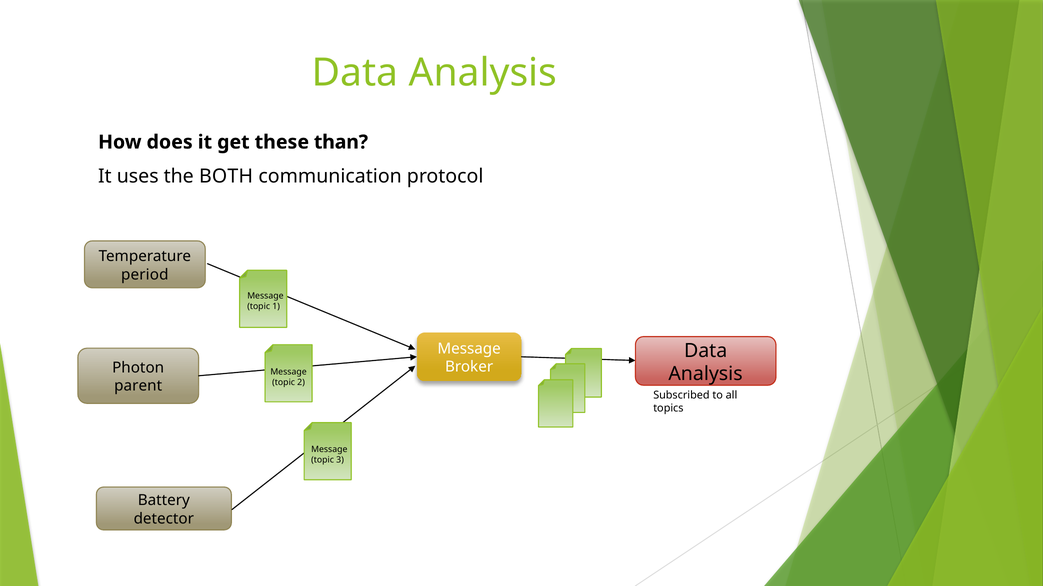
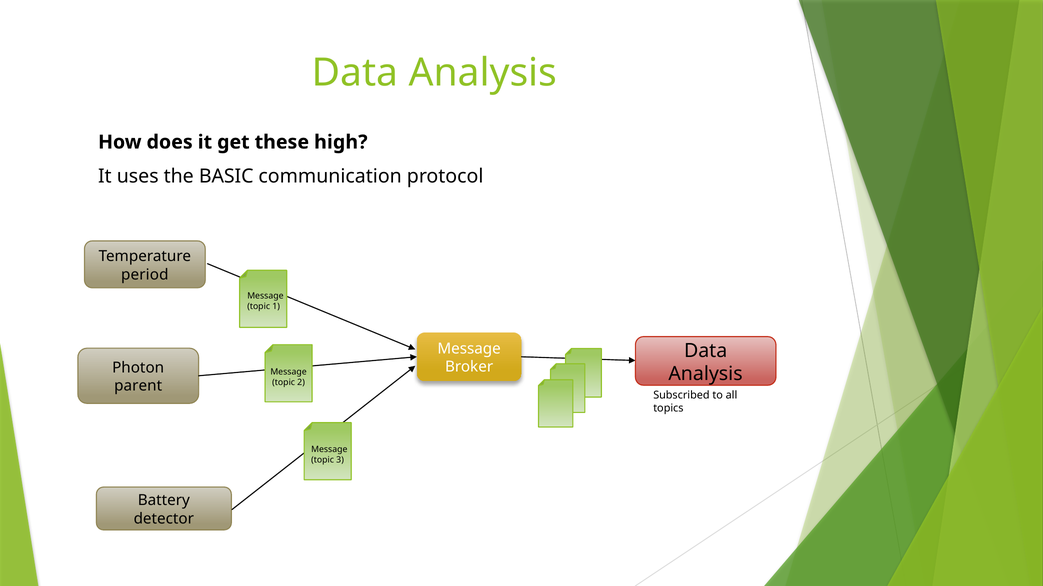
than: than -> high
BOTH: BOTH -> BASIC
